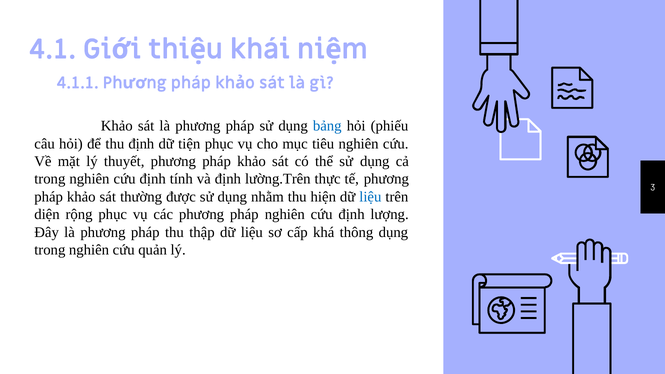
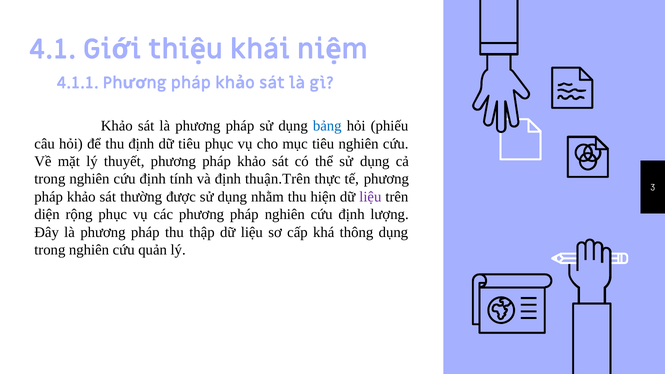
dữ tiện: tiện -> tiêu
lường.Trên: lường.Trên -> thuận.Trên
liệu at (370, 197) colour: blue -> purple
